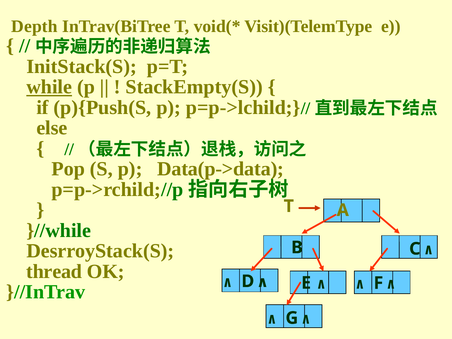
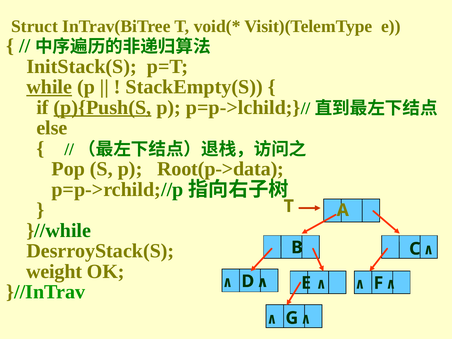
Depth: Depth -> Struct
p){Push(S underline: none -> present
Data(p->data: Data(p->data -> Root(p->data
thread: thread -> weight
